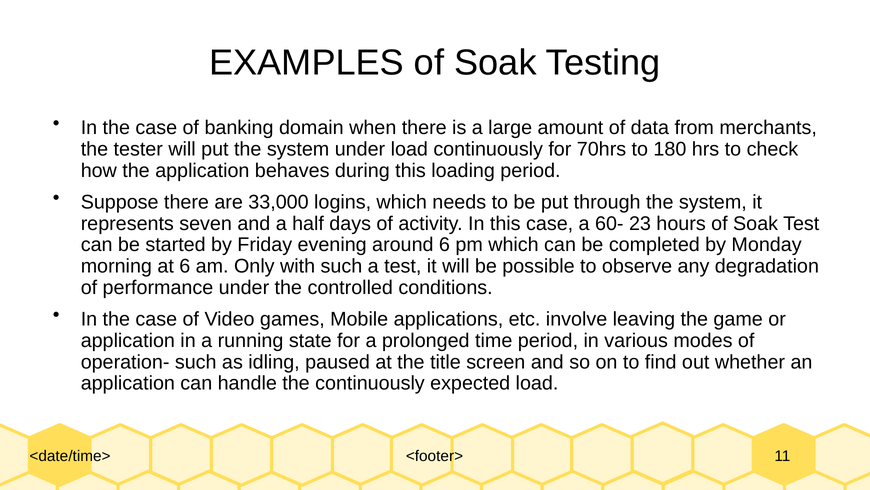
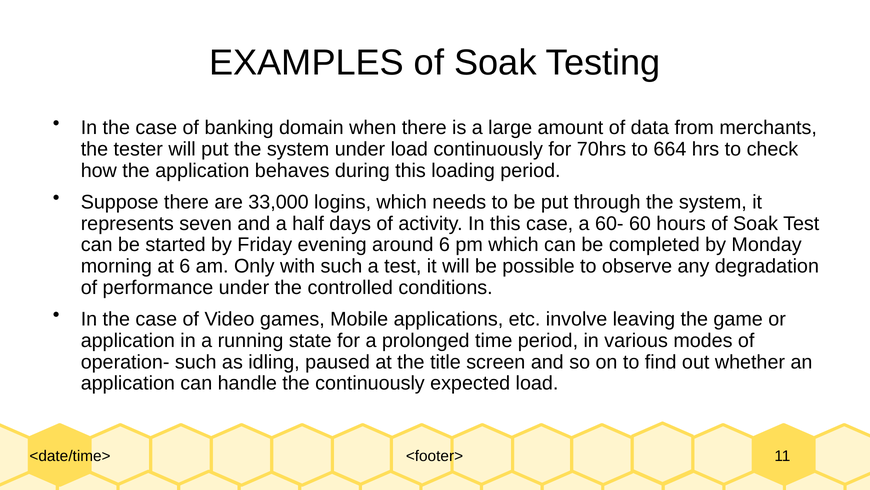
180: 180 -> 664
23: 23 -> 60
